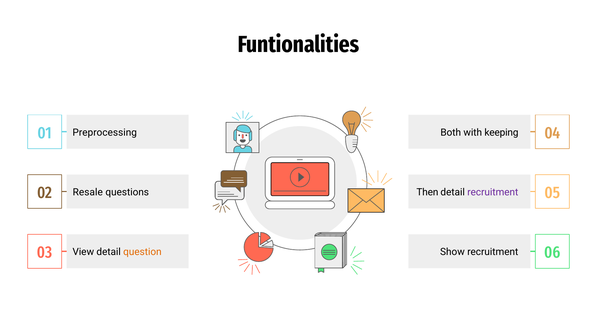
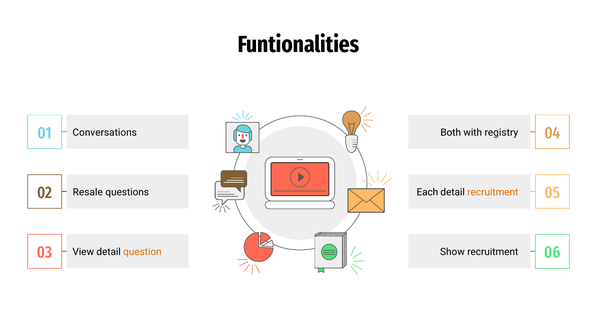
Preprocessing: Preprocessing -> Conversations
keeping: keeping -> registry
Then: Then -> Each
recruitment at (493, 192) colour: purple -> orange
